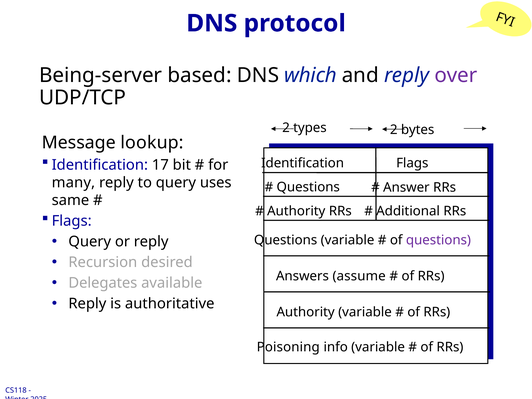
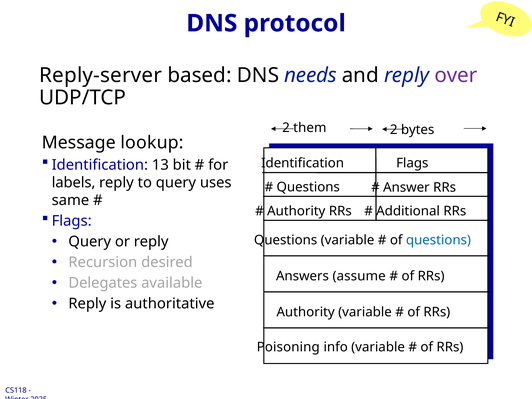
Being-server: Being-server -> Reply-server
which: which -> needs
types: types -> them
17: 17 -> 13
many: many -> labels
questions at (438, 240) colour: purple -> blue
